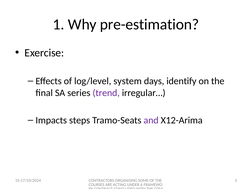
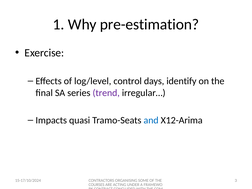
system: system -> control
steps: steps -> quasi
and colour: purple -> blue
